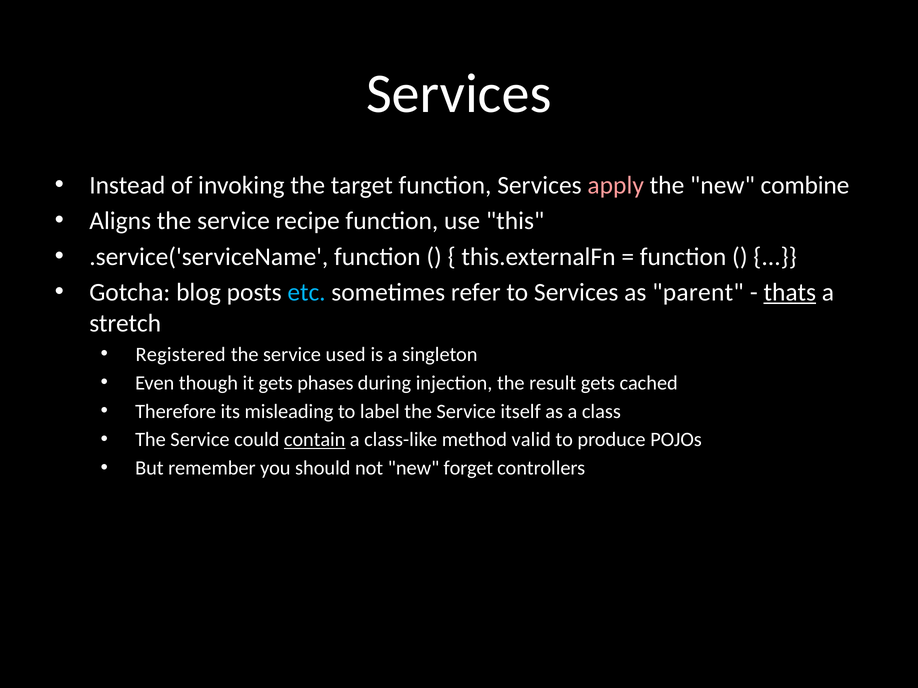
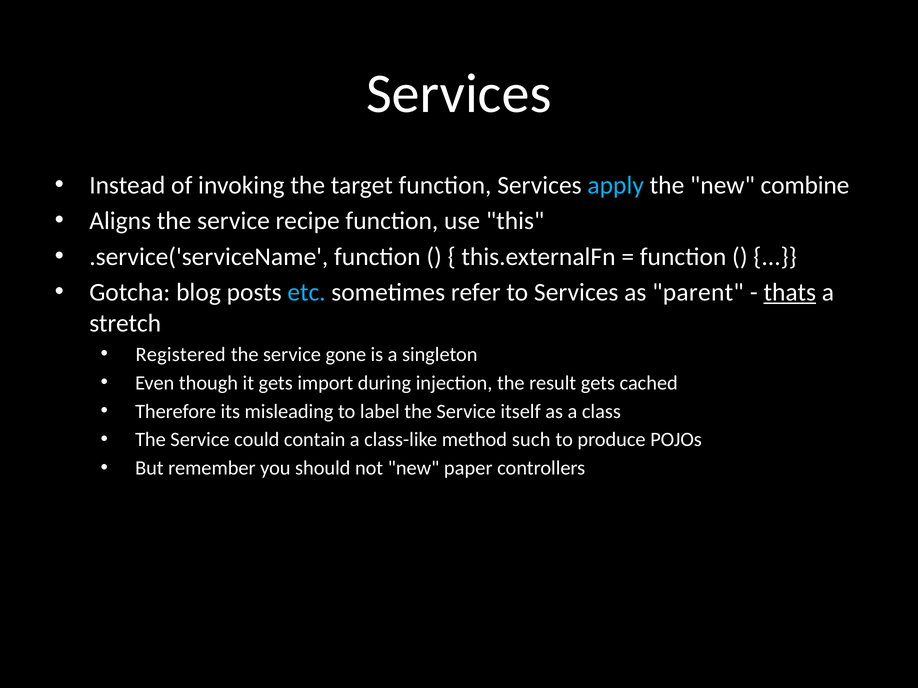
apply colour: pink -> light blue
used: used -> gone
phases: phases -> import
contain underline: present -> none
valid: valid -> such
forget: forget -> paper
